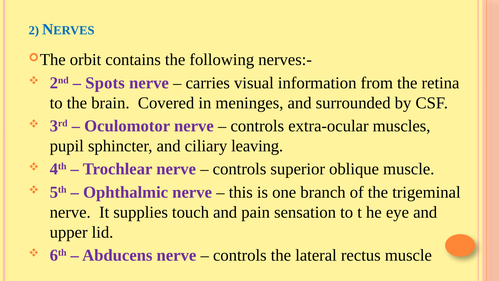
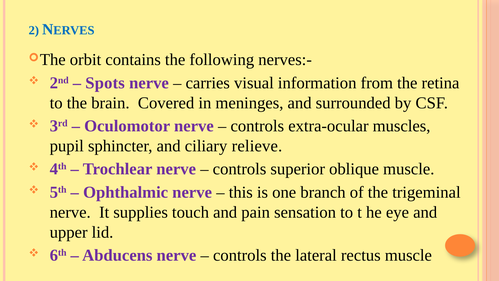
leaving: leaving -> relieve
